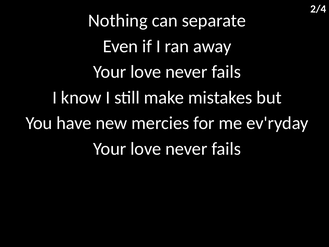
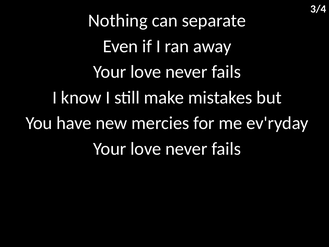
2/4: 2/4 -> 3/4
